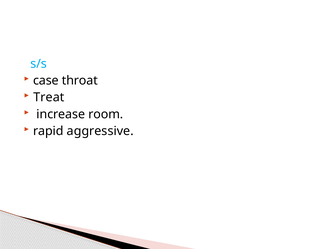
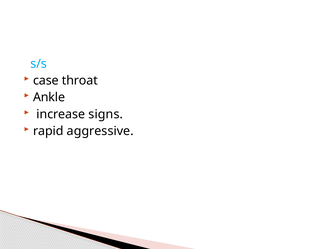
Treat: Treat -> Ankle
room: room -> signs
